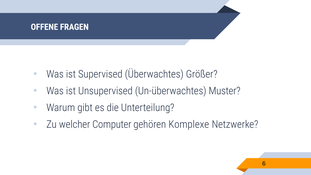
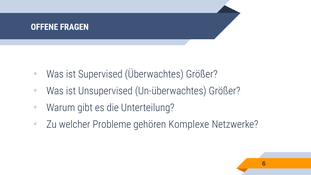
Un-überwachtes Muster: Muster -> Größer
Computer: Computer -> Probleme
